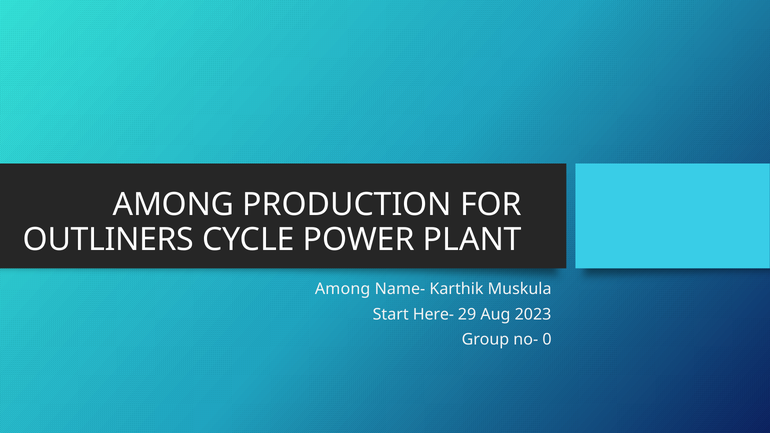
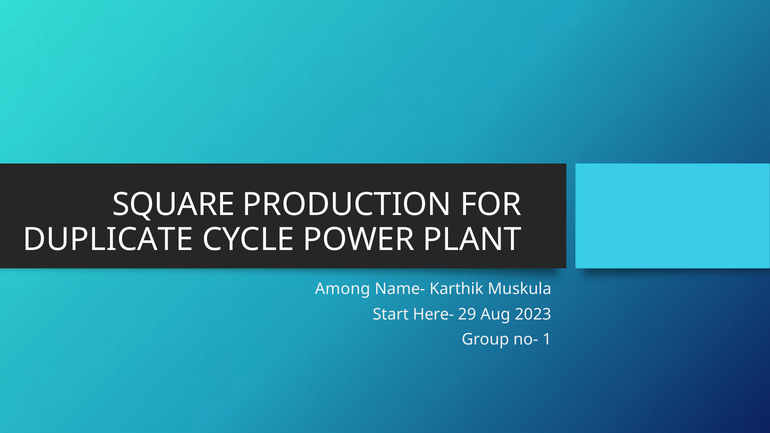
AMONG at (174, 205): AMONG -> SQUARE
OUTLINERS: OUTLINERS -> DUPLICATE
0: 0 -> 1
